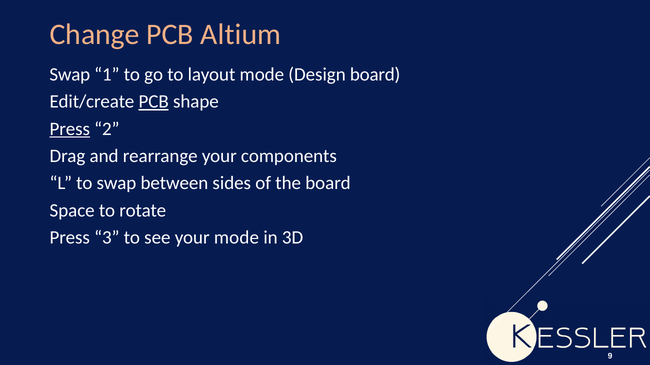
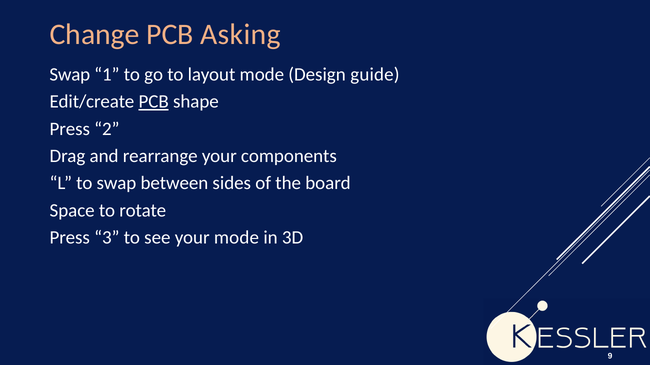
Altium: Altium -> Asking
Design board: board -> guide
Press at (70, 129) underline: present -> none
